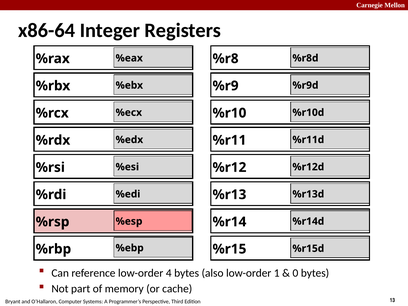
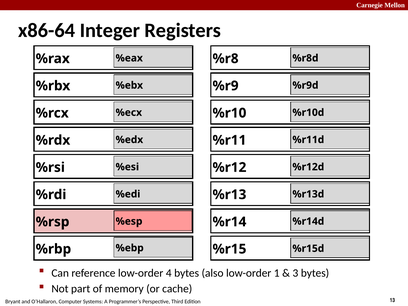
0: 0 -> 3
